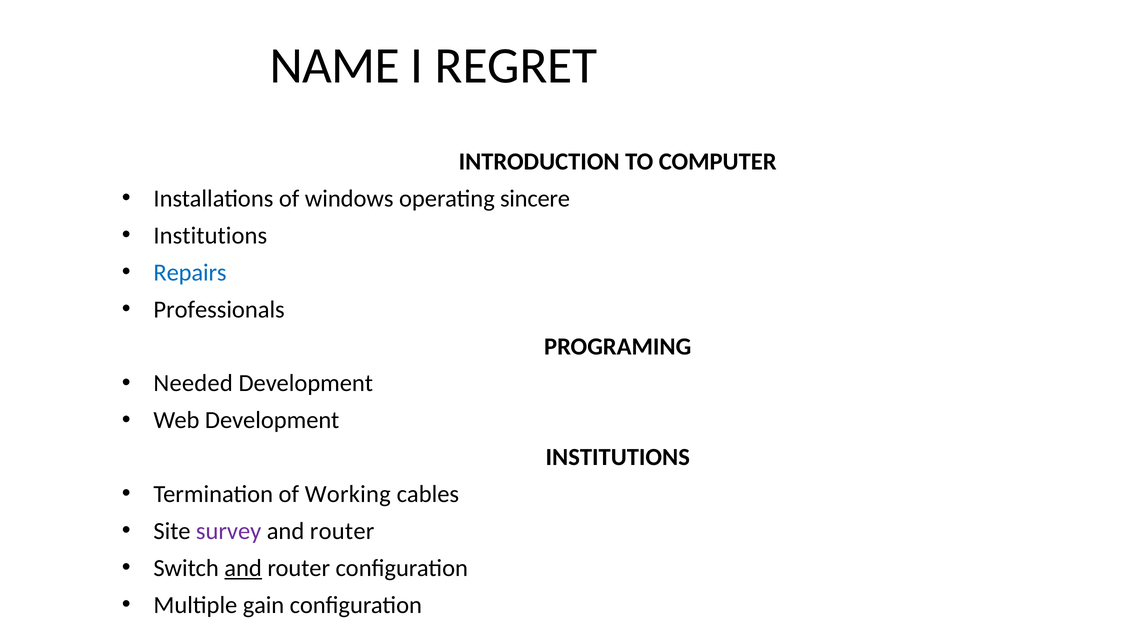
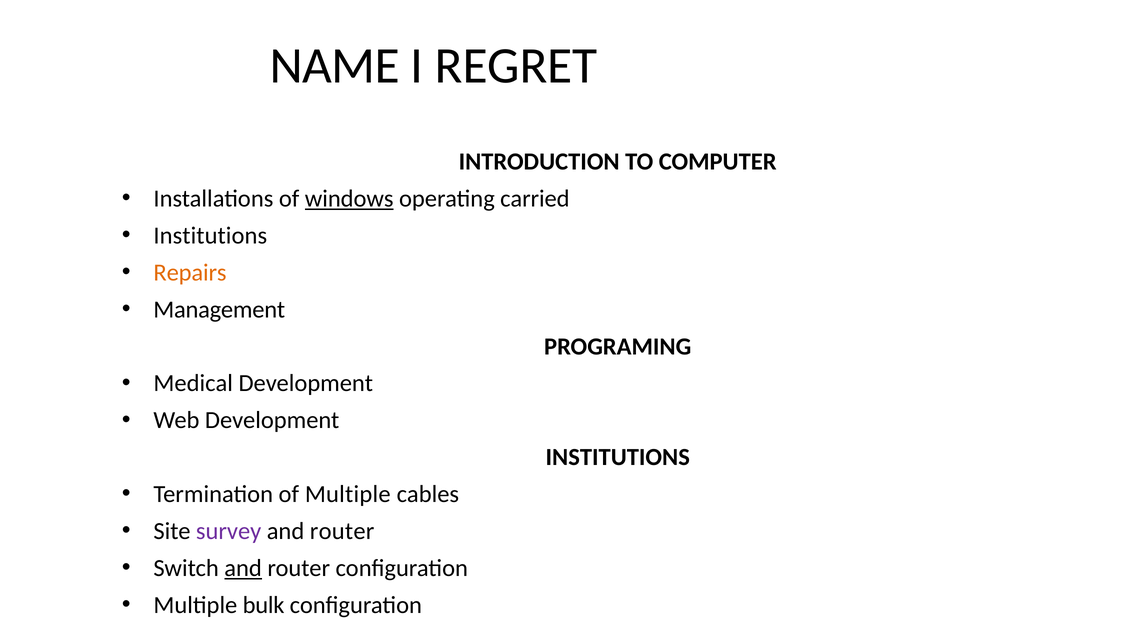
windows underline: none -> present
sincere: sincere -> carried
Repairs colour: blue -> orange
Professionals: Professionals -> Management
Needed: Needed -> Medical
of Working: Working -> Multiple
gain: gain -> bulk
